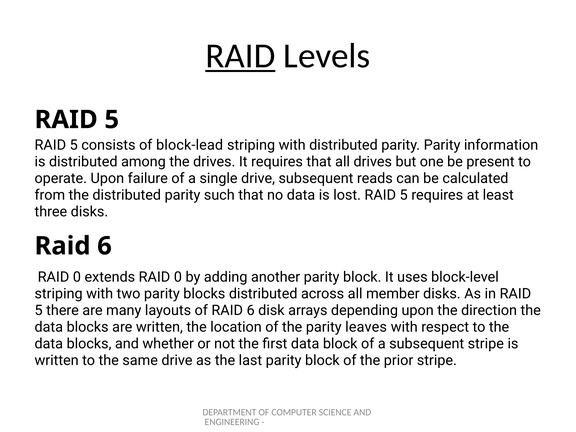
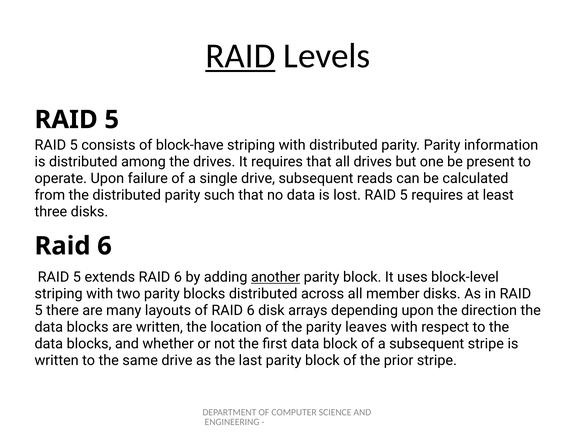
block-lead: block-lead -> block-have
0 at (77, 277): 0 -> 5
extends RAID 0: 0 -> 6
another underline: none -> present
